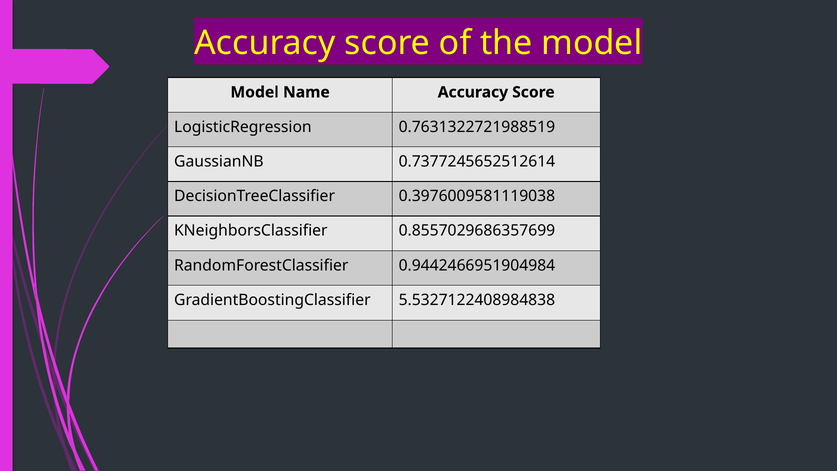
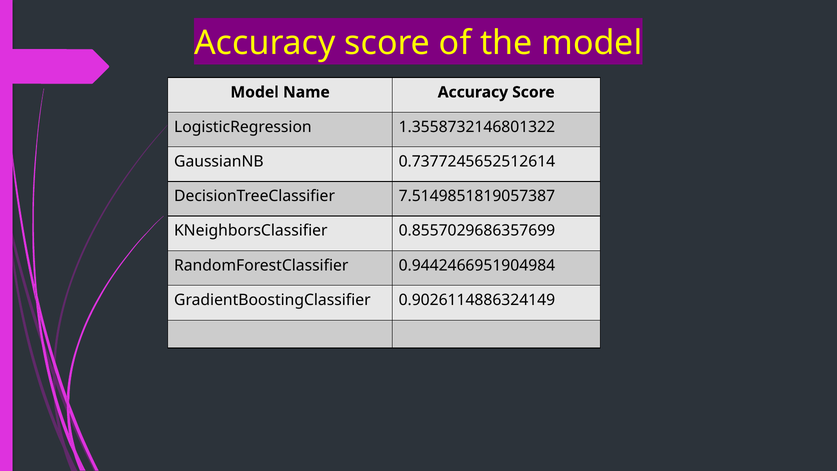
0.7631322721988519: 0.7631322721988519 -> 1.3558732146801322
0.3976009581119038: 0.3976009581119038 -> 7.5149851819057387
5.5327122408984838: 5.5327122408984838 -> 0.9026114886324149
